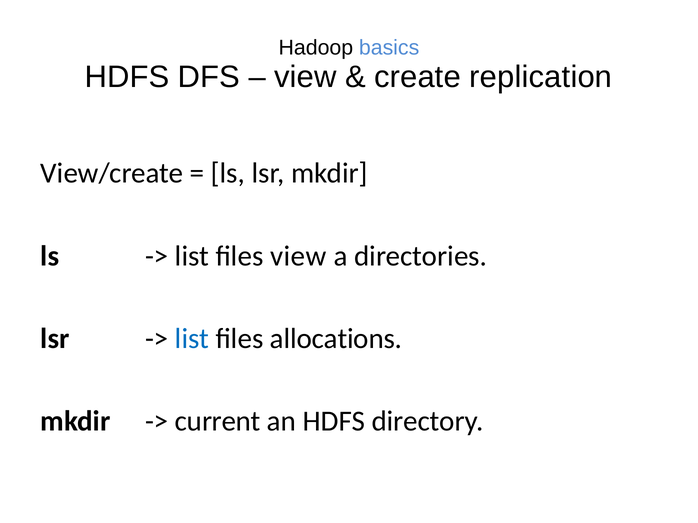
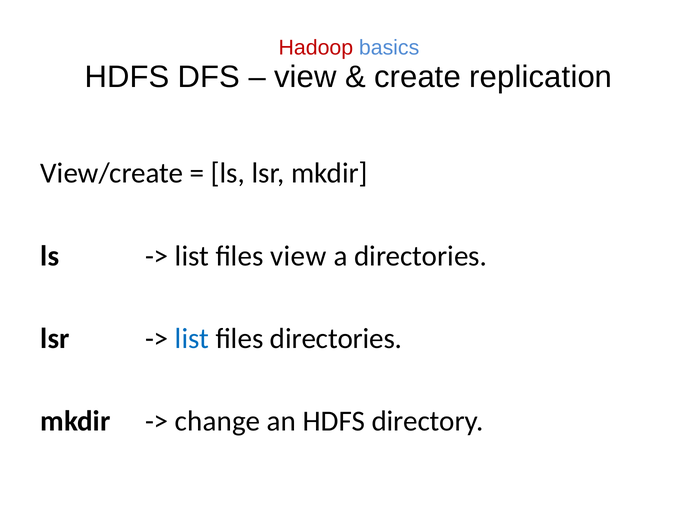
Hadoop colour: black -> red
files allocations: allocations -> directories
current: current -> change
